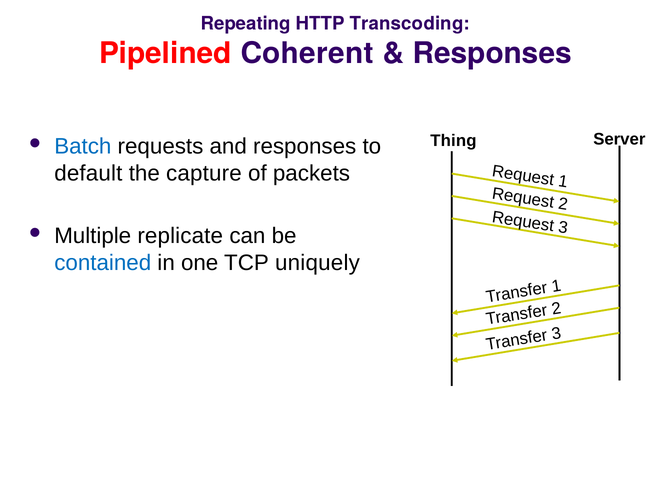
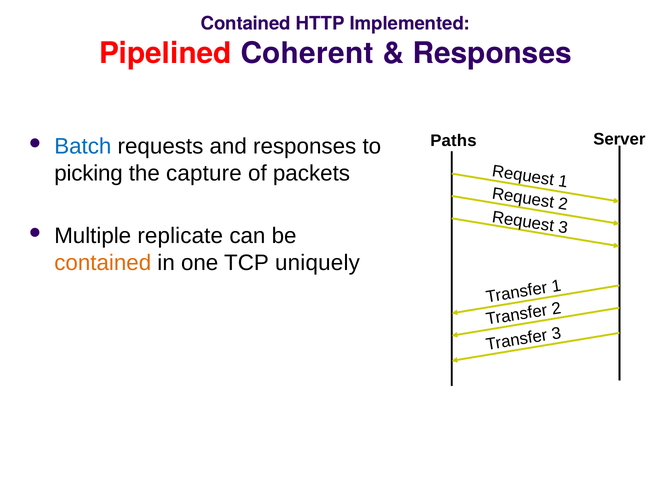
Repeating at (246, 24): Repeating -> Contained
Transcoding: Transcoding -> Implemented
Thing: Thing -> Paths
default: default -> picking
contained at (103, 263) colour: blue -> orange
